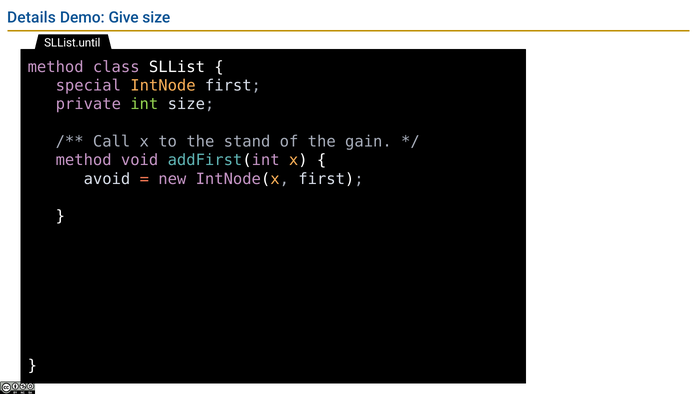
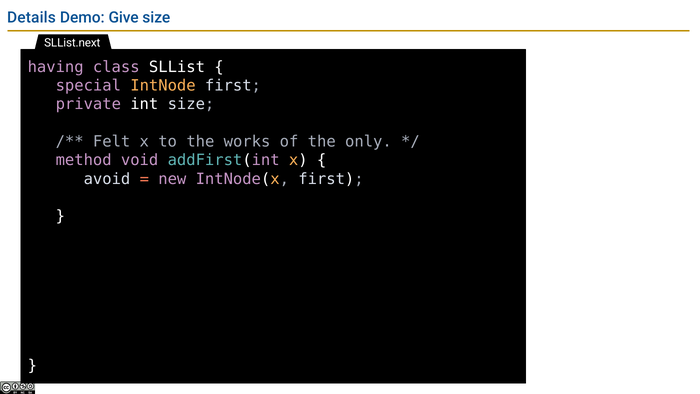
SLList.until: SLList.until -> SLList.next
method at (56, 67): method -> having
int colour: light green -> white
Call: Call -> Felt
stand: stand -> works
gain: gain -> only
